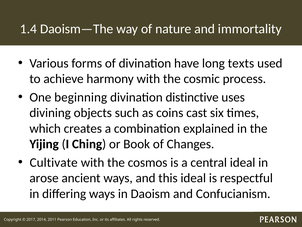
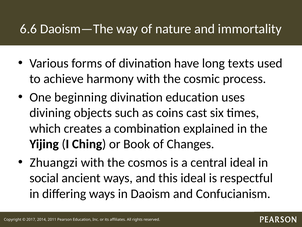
1.4: 1.4 -> 6.6
divination distinctive: distinctive -> education
Cultivate: Cultivate -> Zhuangzi
arose: arose -> social
